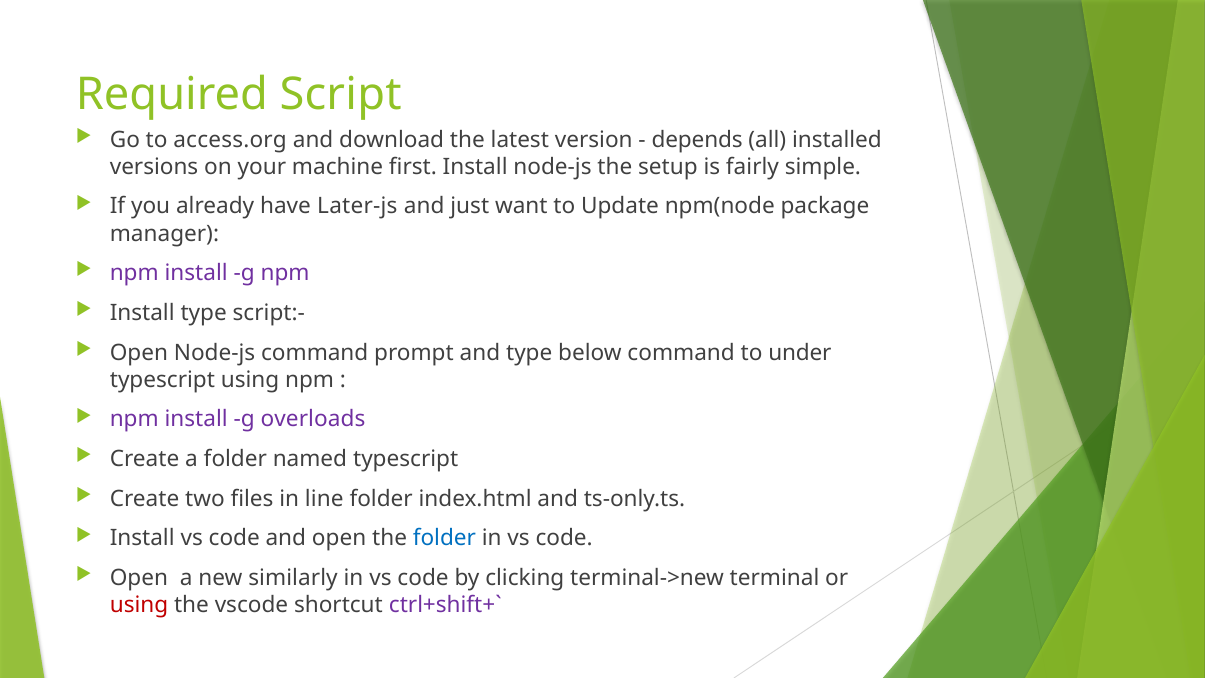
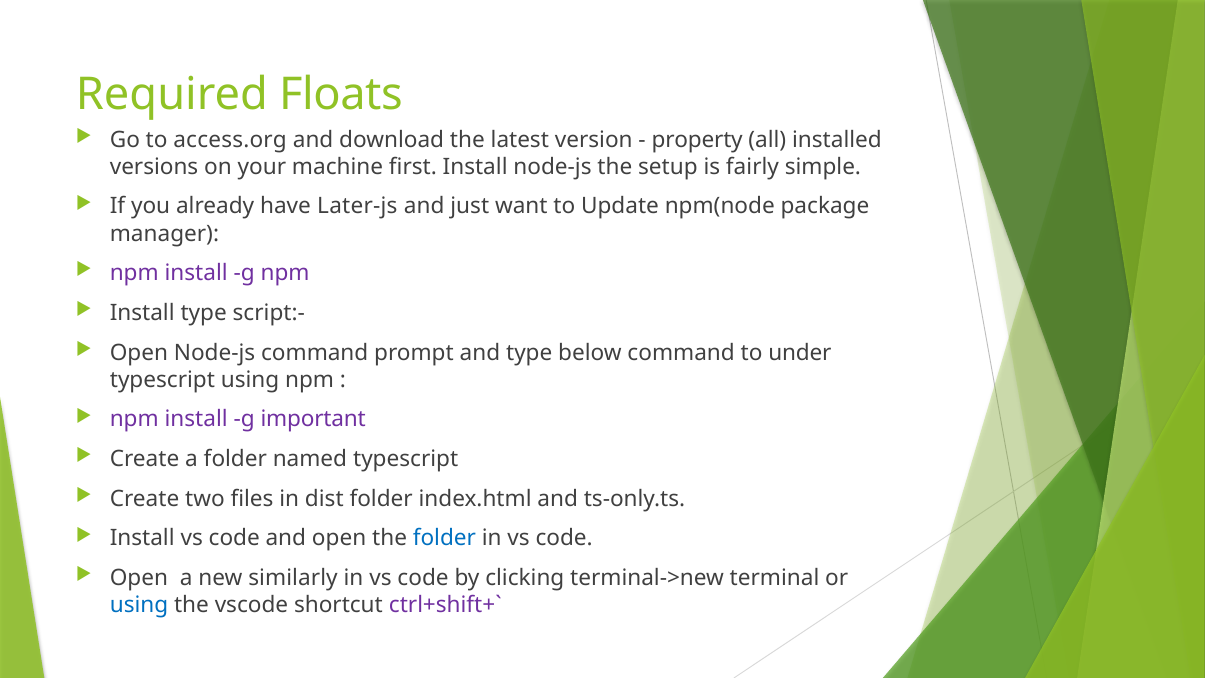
Script: Script -> Floats
depends: depends -> property
overloads: overloads -> important
line: line -> dist
using at (139, 605) colour: red -> blue
